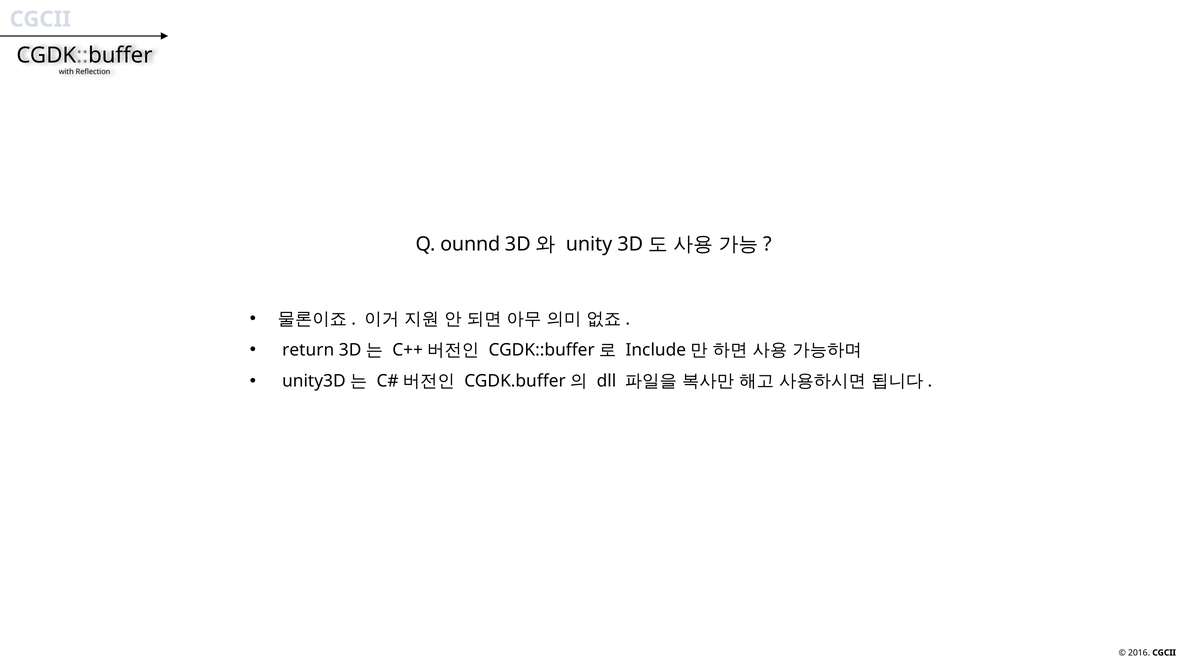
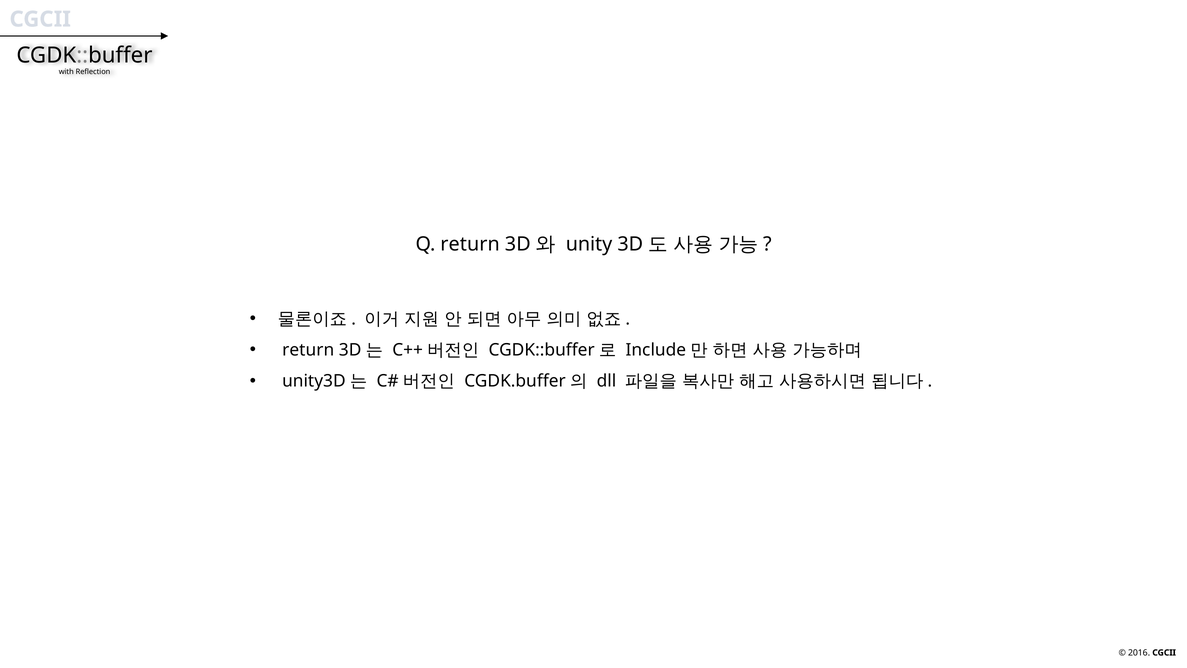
Q ounnd: ounnd -> return
